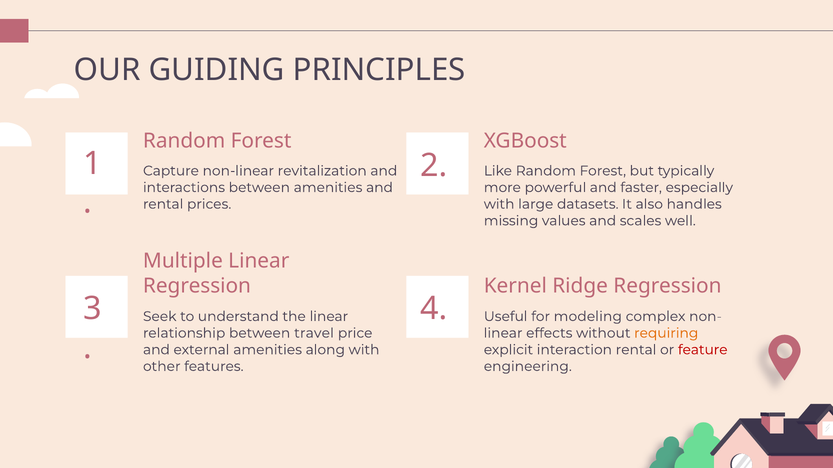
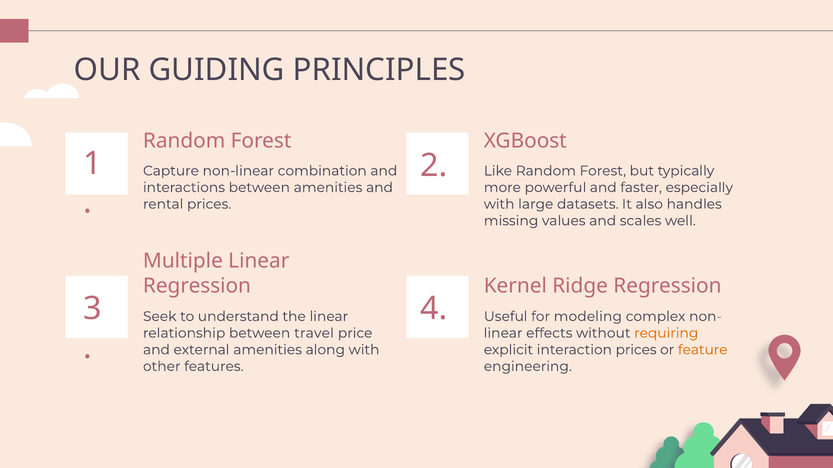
revitalization: revitalization -> combination
interaction rental: rental -> prices
feature colour: red -> orange
